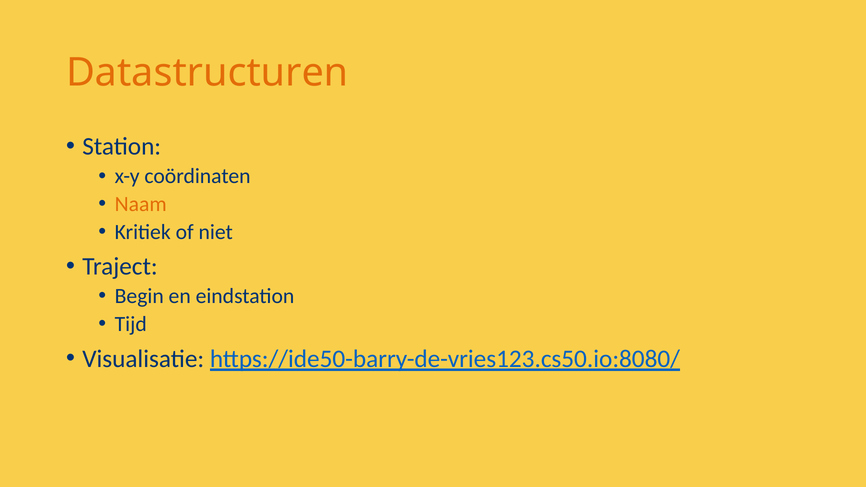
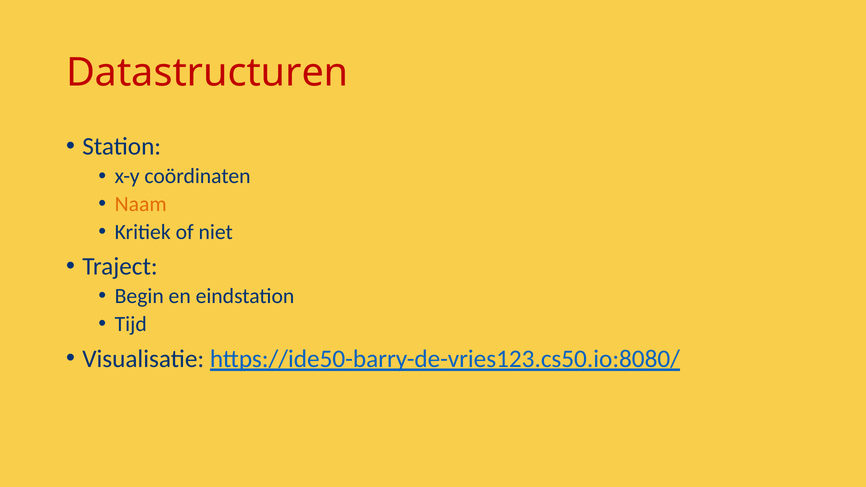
Datastructuren colour: orange -> red
